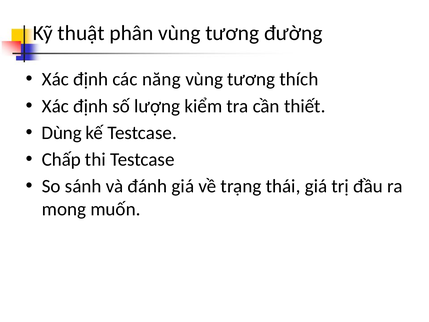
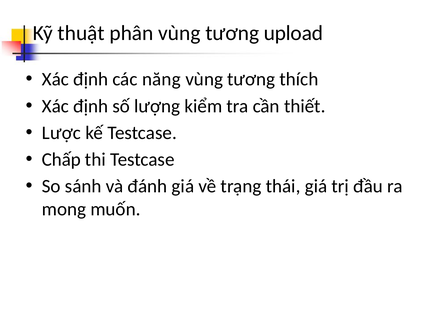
đường: đường -> upload
Dùng: Dùng -> Lược
